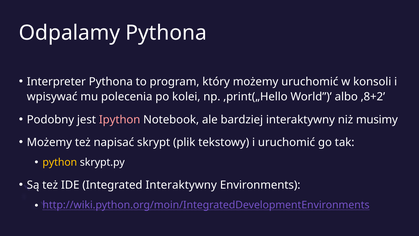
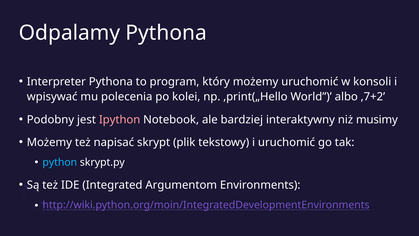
‚8+2: ‚8+2 -> ‚7+2
python colour: yellow -> light blue
Integrated Interaktywny: Interaktywny -> Argumentom
